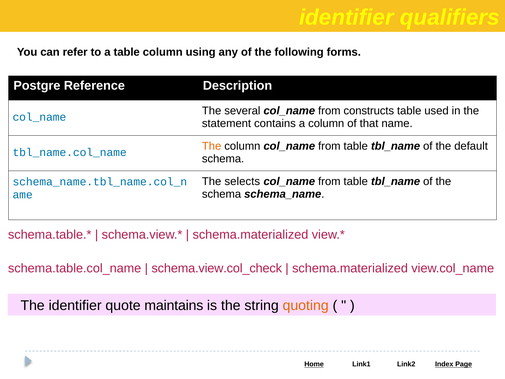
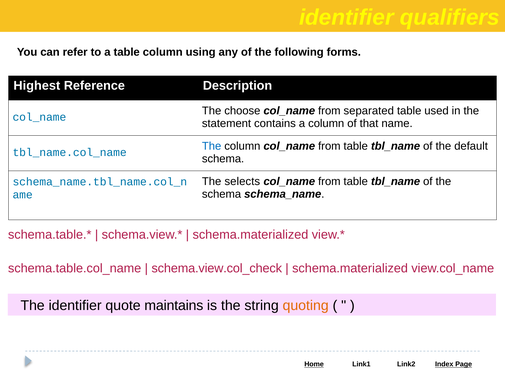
Postgre: Postgre -> Highest
several: several -> choose
constructs: constructs -> separated
The at (212, 146) colour: orange -> blue
